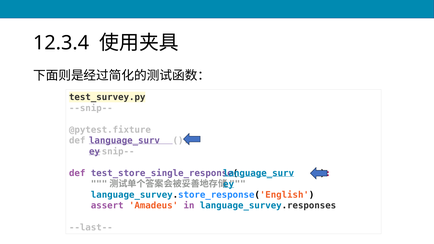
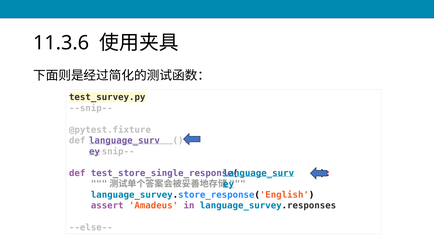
12.3.4: 12.3.4 -> 11.3.6
--last--: --last-- -> --else--
